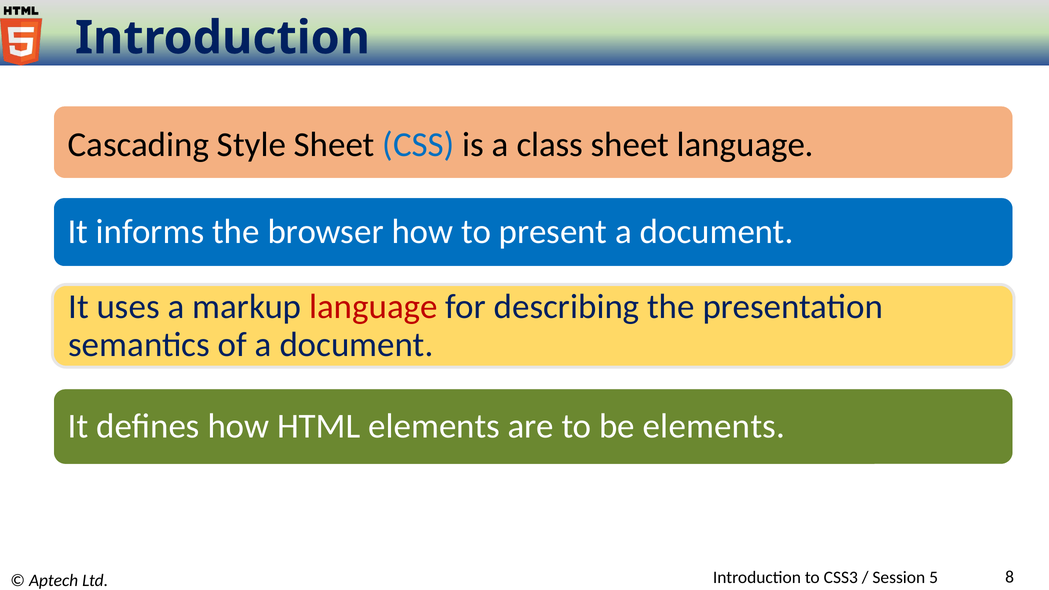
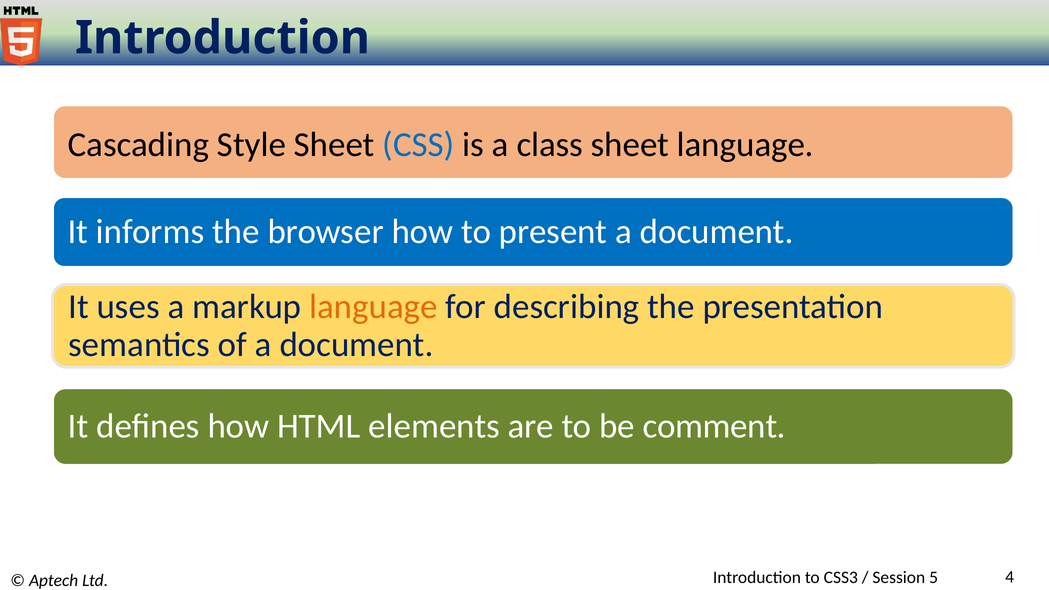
language at (373, 307) colour: red -> orange
be elements: elements -> comment
8: 8 -> 4
